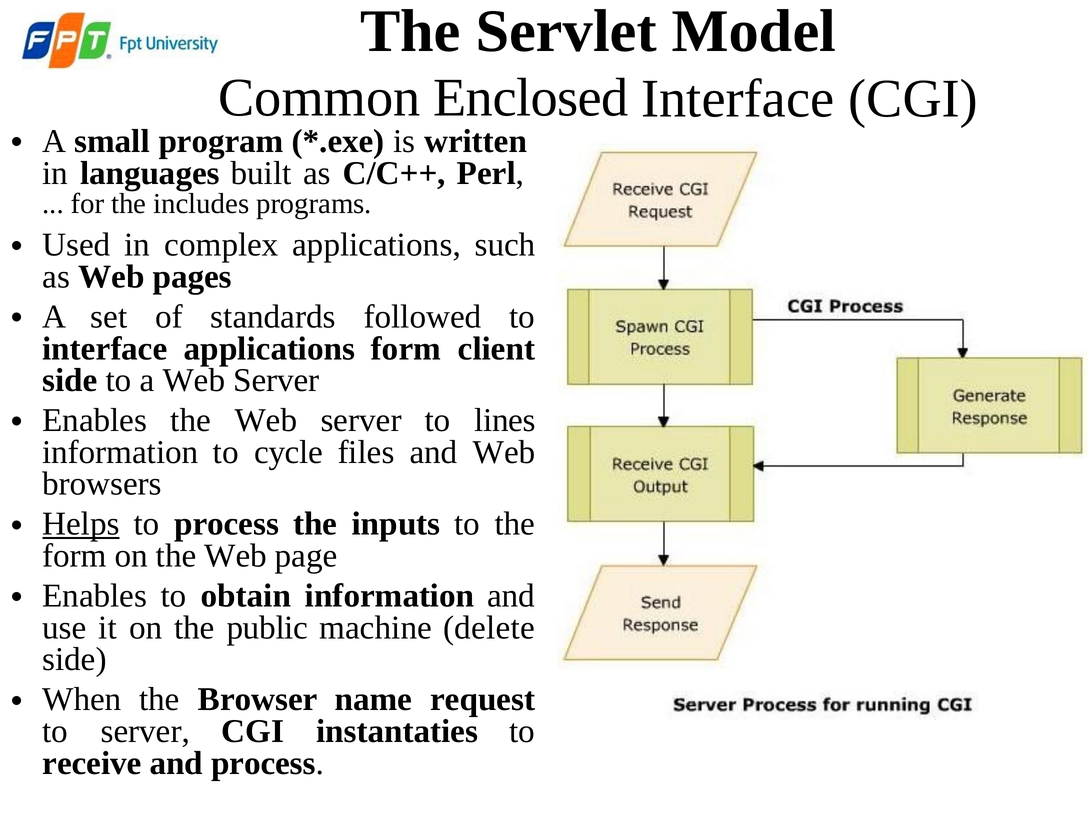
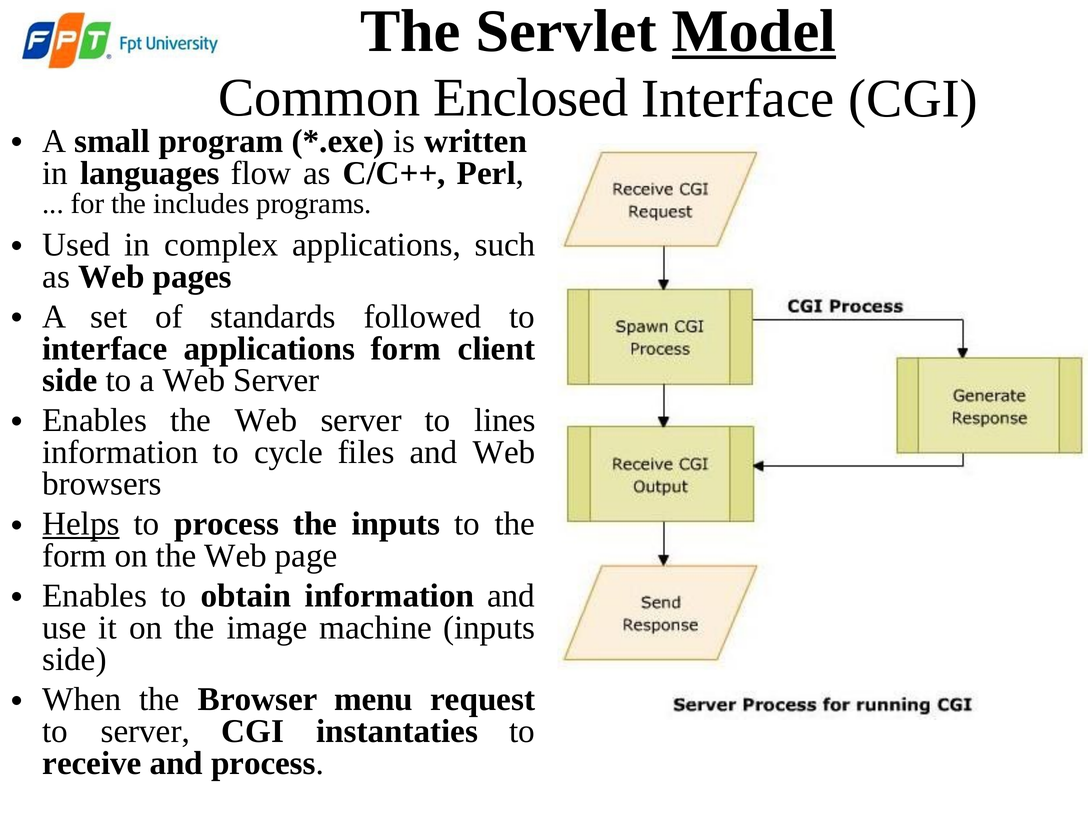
Model underline: none -> present
built: built -> flow
public: public -> image
machine delete: delete -> inputs
name: name -> menu
